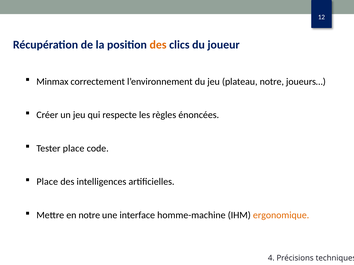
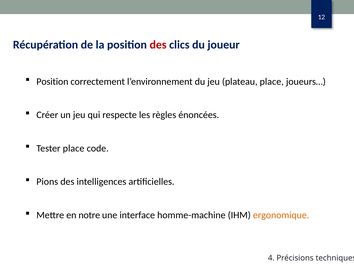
des at (158, 45) colour: orange -> red
Minmax at (52, 82): Minmax -> Position
plateau notre: notre -> place
Place at (47, 182): Place -> Pions
